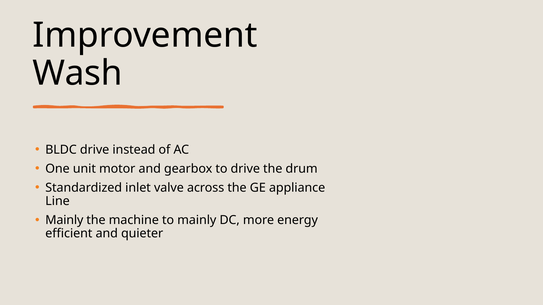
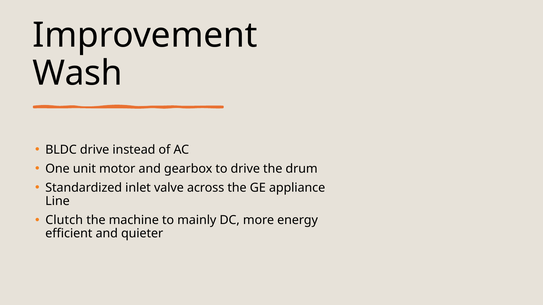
Mainly at (64, 220): Mainly -> Clutch
